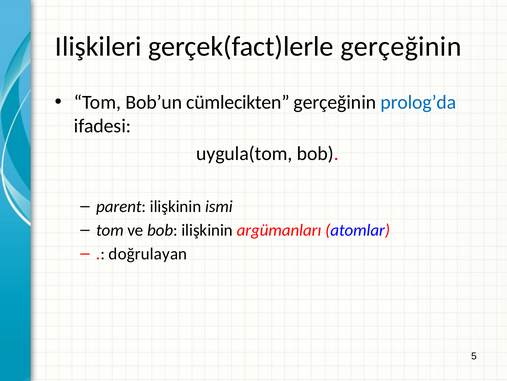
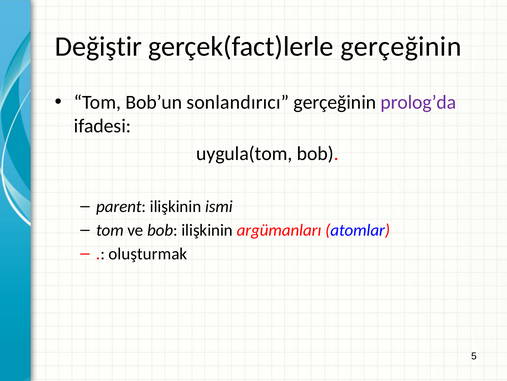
Ilişkileri: Ilişkileri -> Değiştir
cümlecikten: cümlecikten -> sonlandırıcı
prolog’da colour: blue -> purple
doğrulayan: doğrulayan -> oluşturmak
